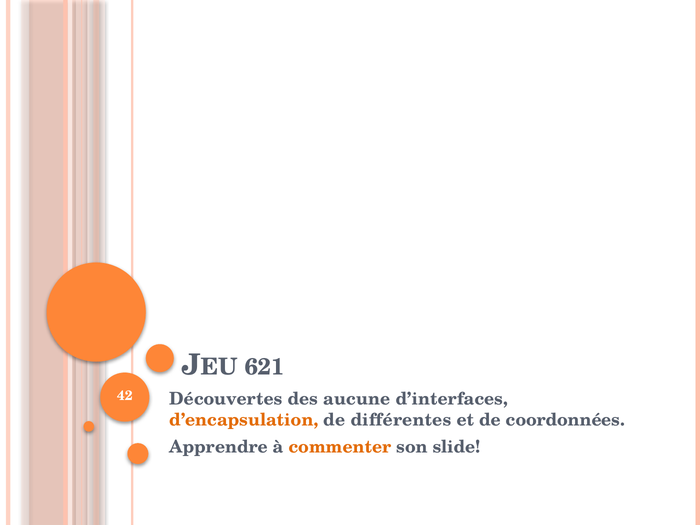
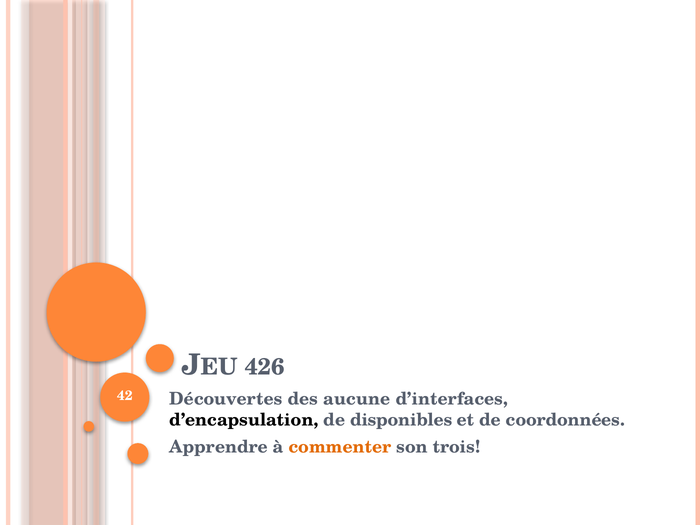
621: 621 -> 426
d’encapsulation colour: orange -> black
différentes: différentes -> disponibles
slide: slide -> trois
